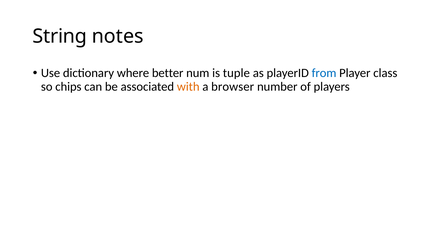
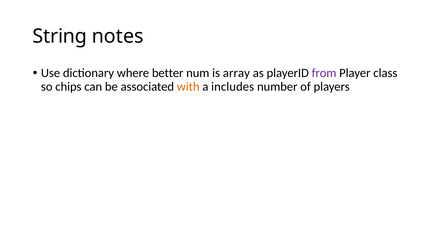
tuple: tuple -> array
from colour: blue -> purple
browser: browser -> includes
